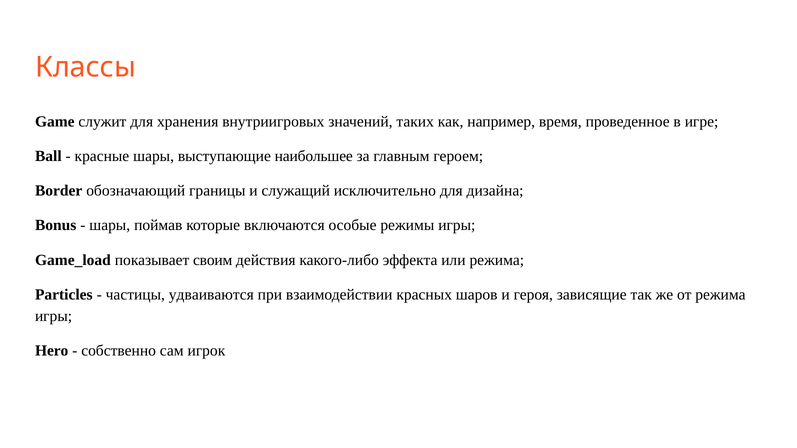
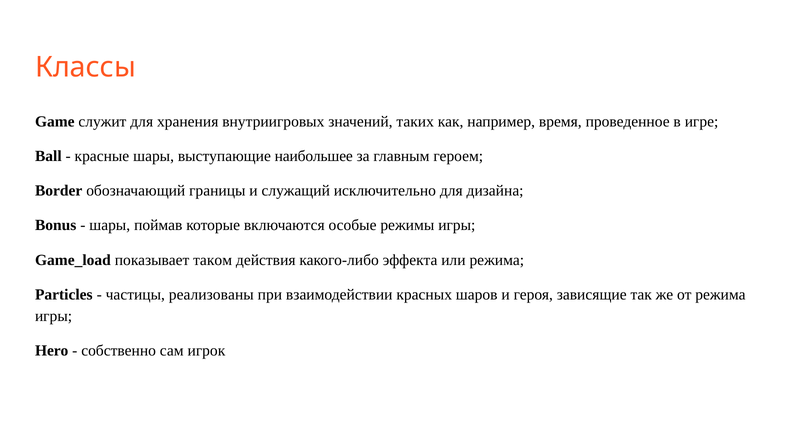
своим: своим -> таком
удваиваются: удваиваются -> реализованы
